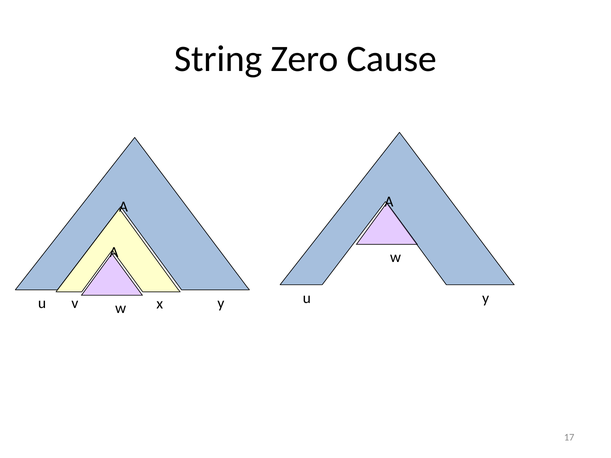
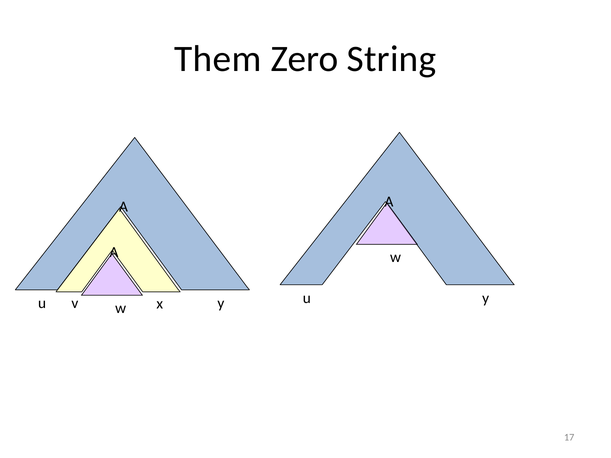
String: String -> Them
Cause: Cause -> String
